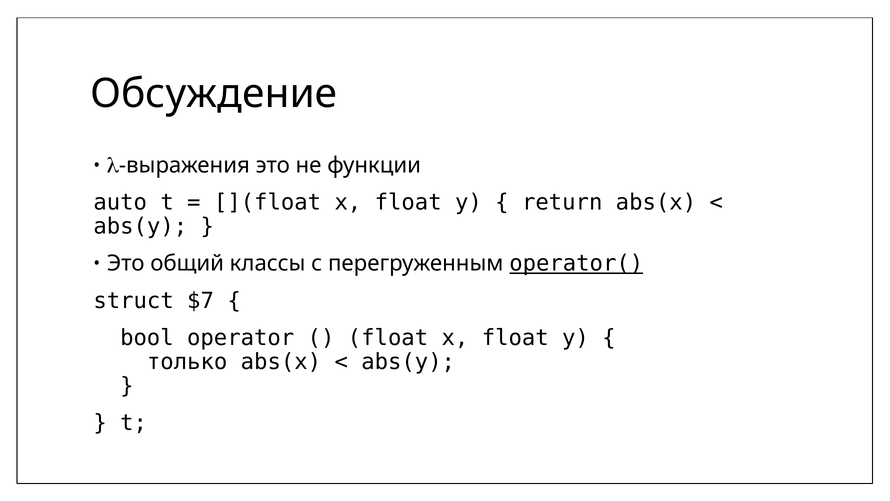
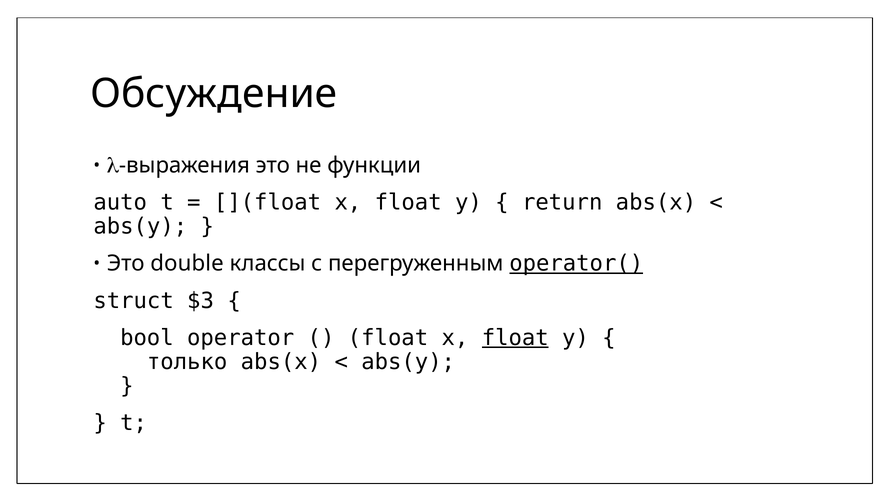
общий: общий -> double
$7: $7 -> $3
float at (515, 337) underline: none -> present
